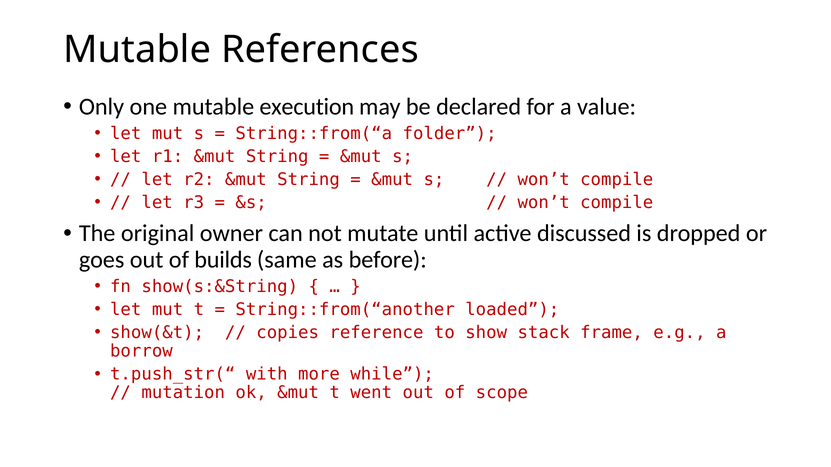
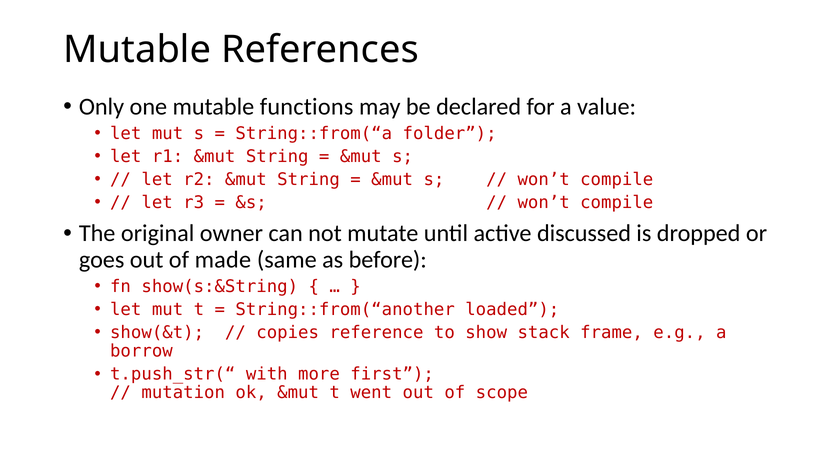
execution: execution -> functions
builds: builds -> made
while: while -> first
